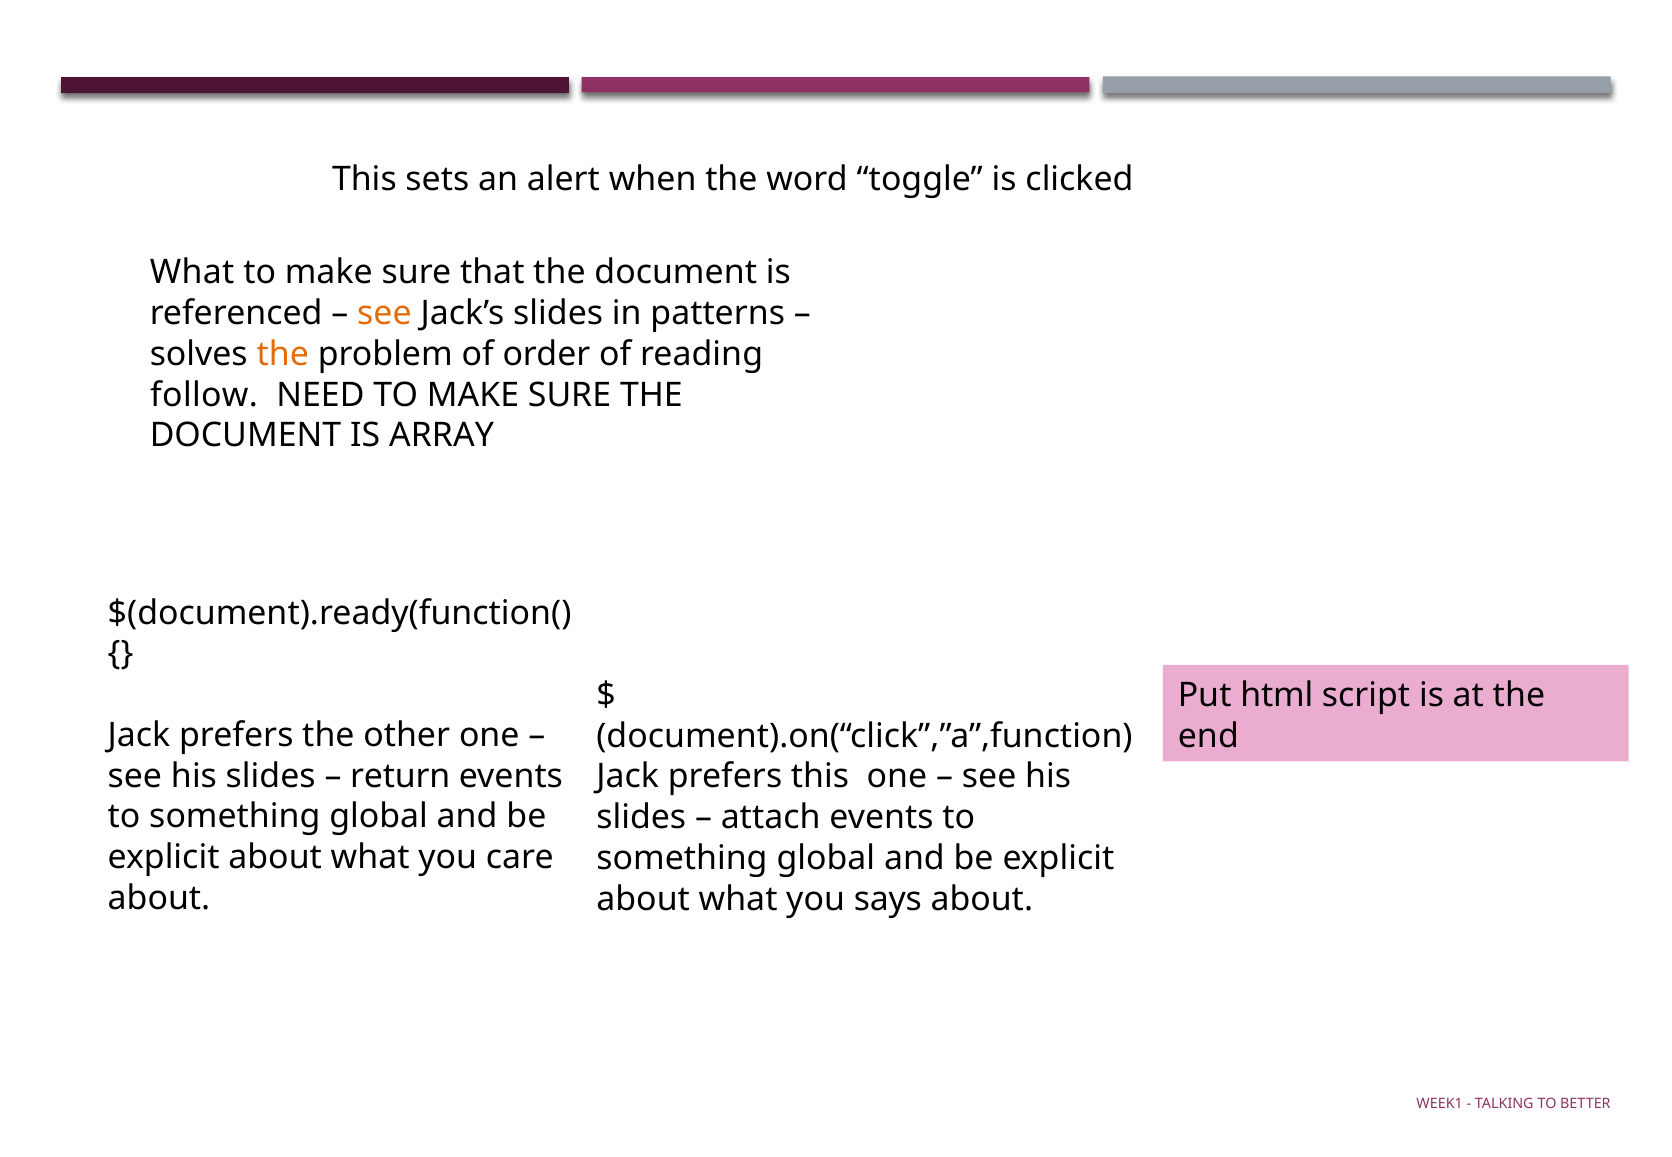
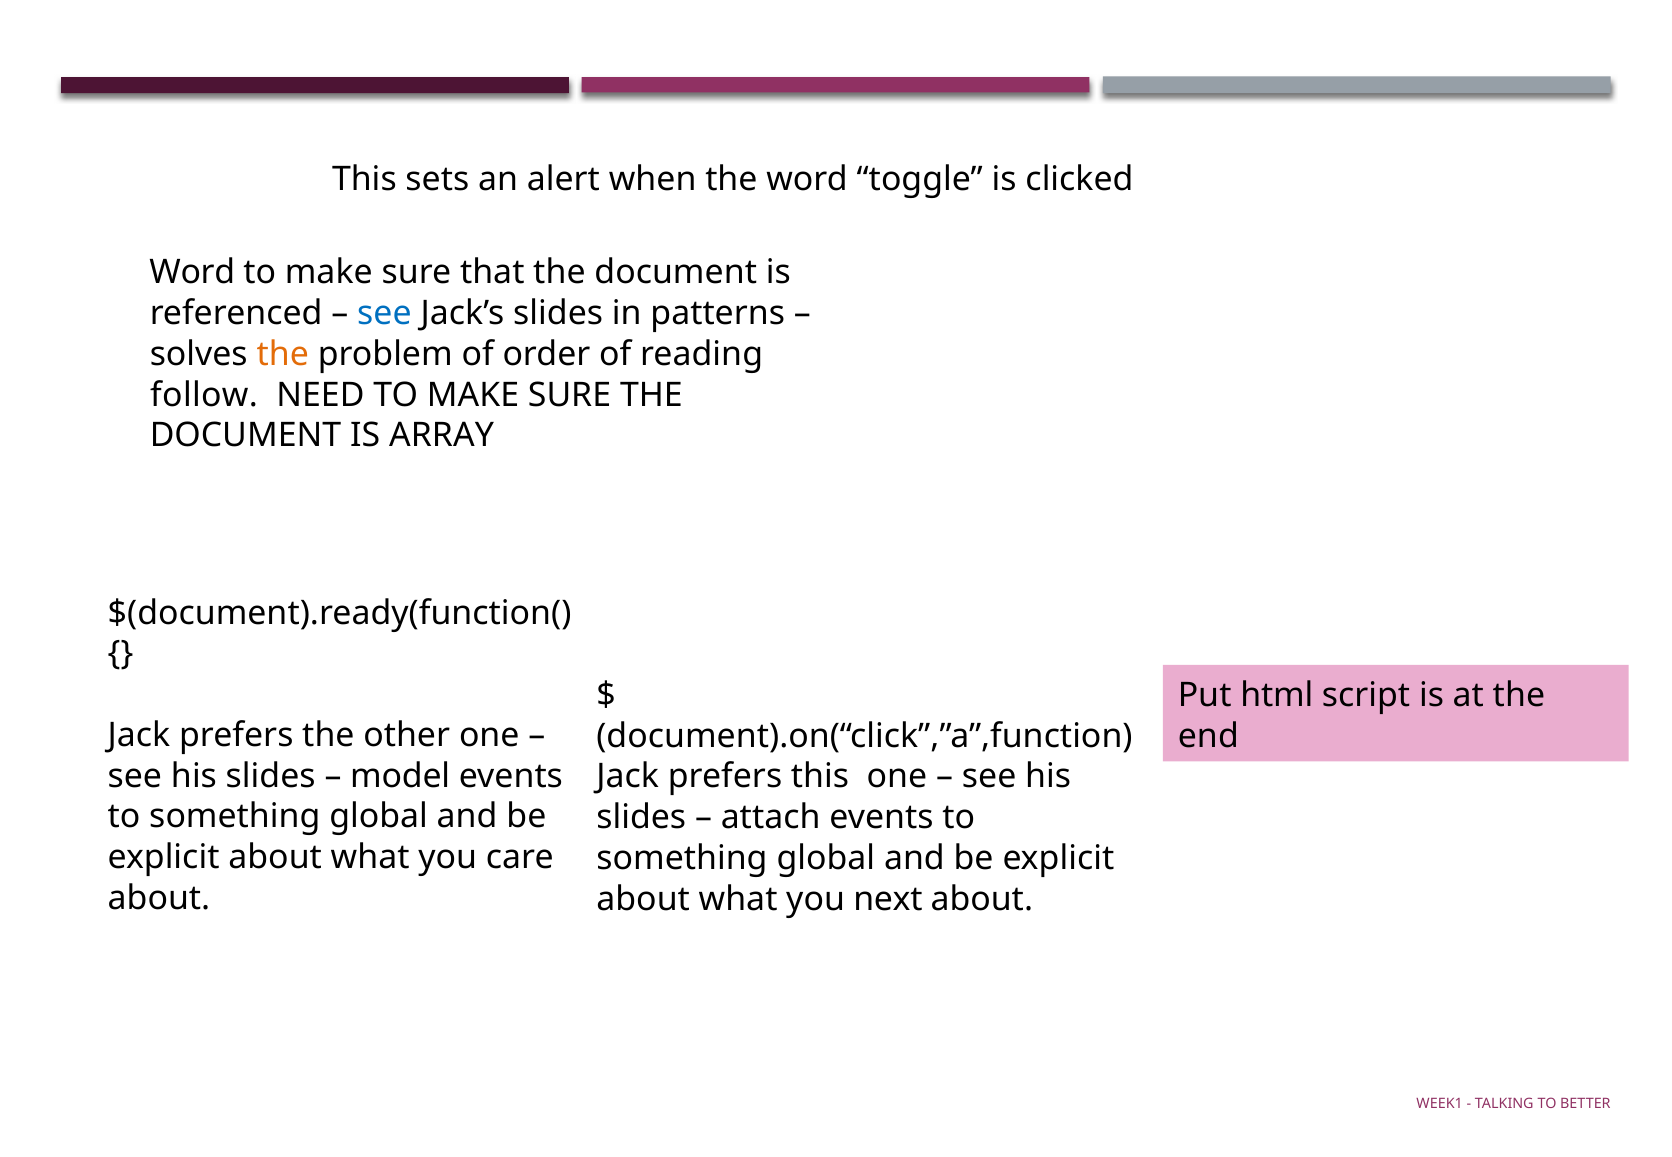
What at (192, 273): What -> Word
see at (384, 313) colour: orange -> blue
return: return -> model
says: says -> next
